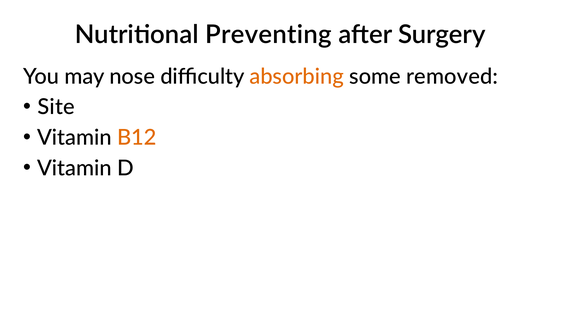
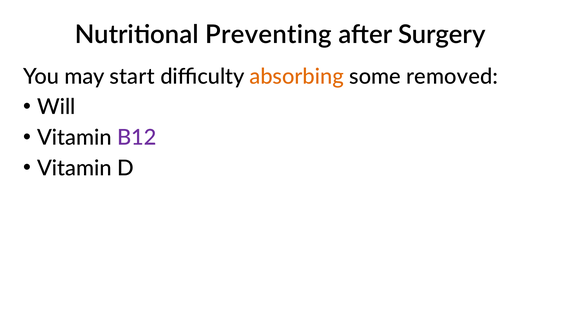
nose: nose -> start
Site: Site -> Will
B12 colour: orange -> purple
